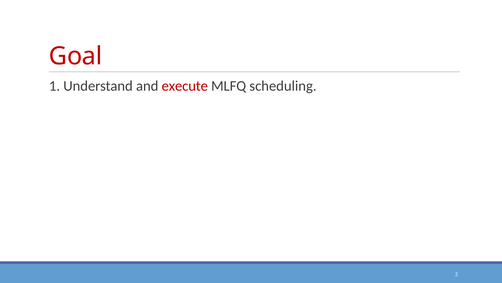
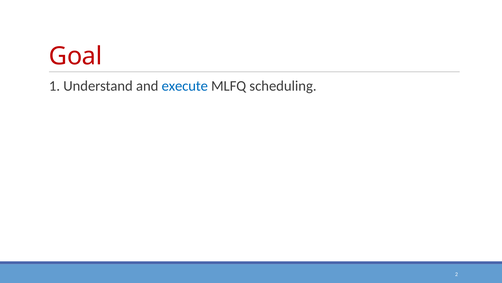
execute colour: red -> blue
